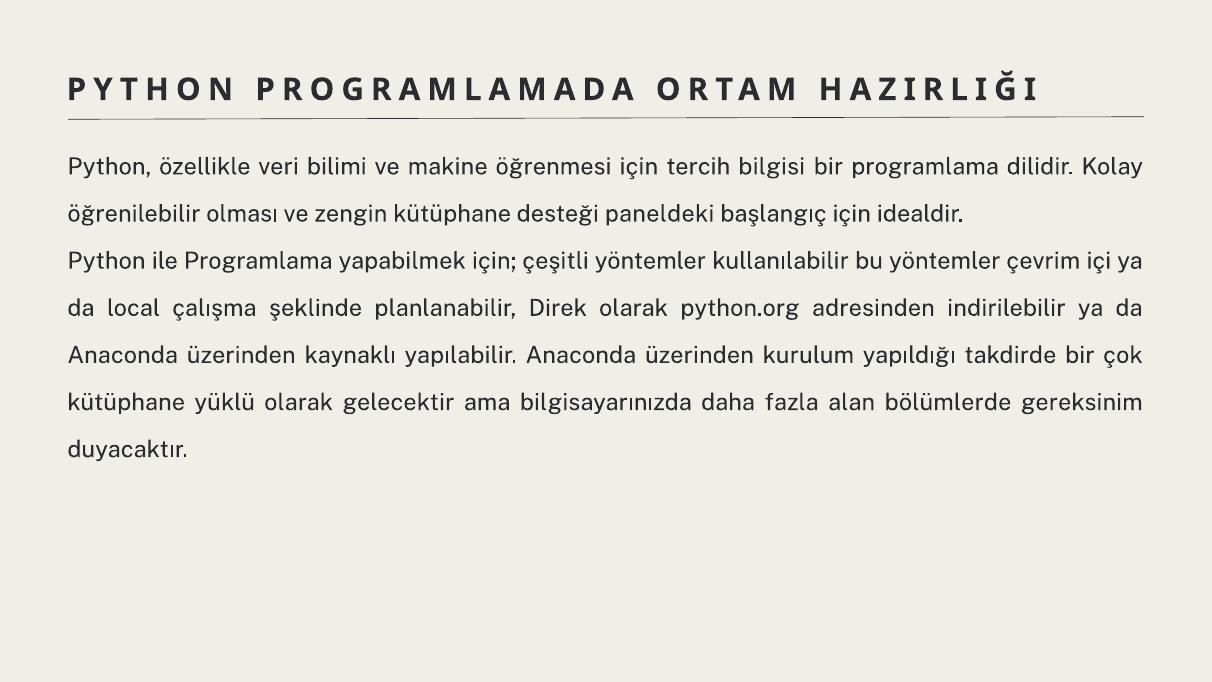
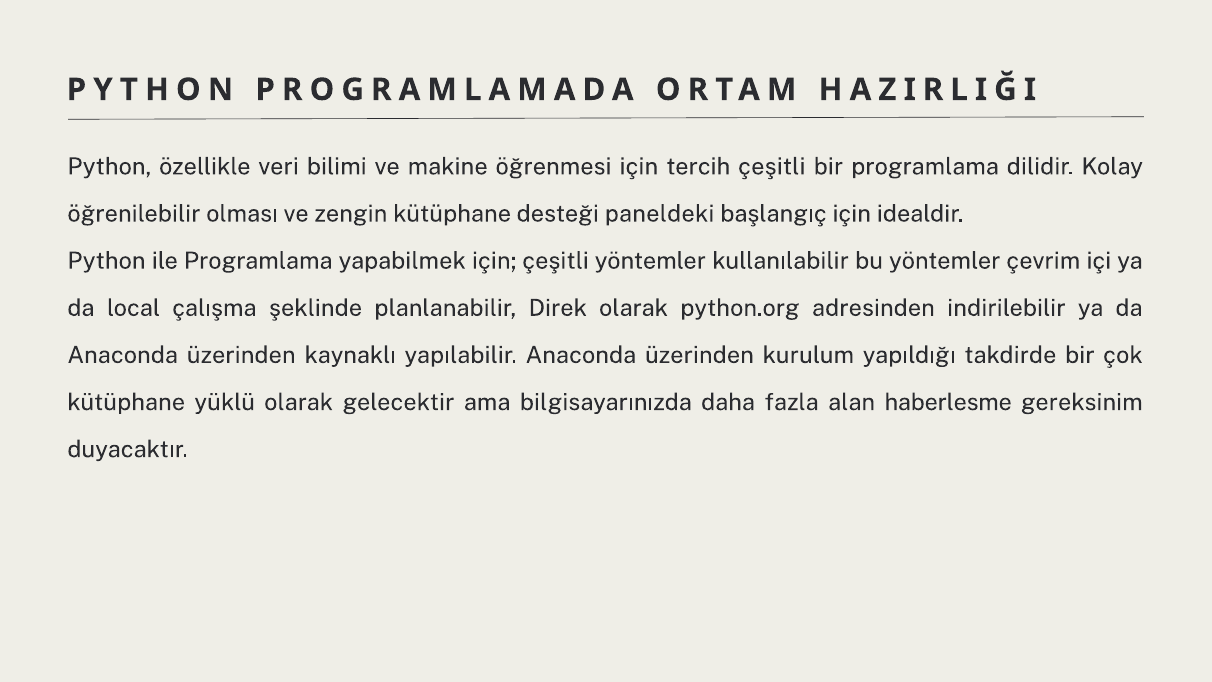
tercih bilgisi: bilgisi -> çeşitli
bölümlerde: bölümlerde -> haberlesme
